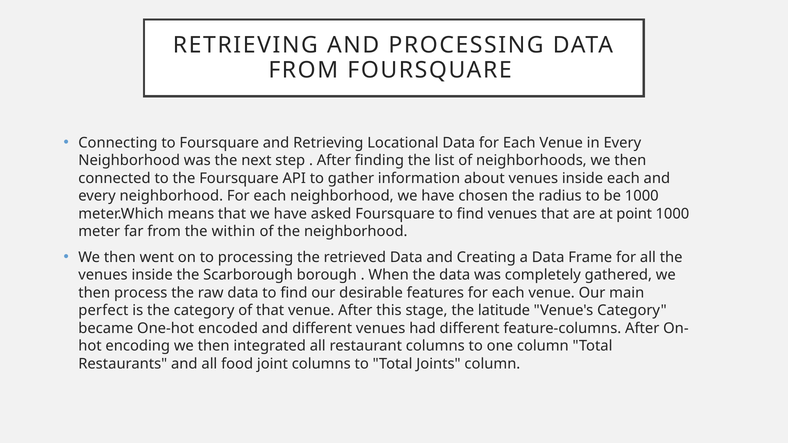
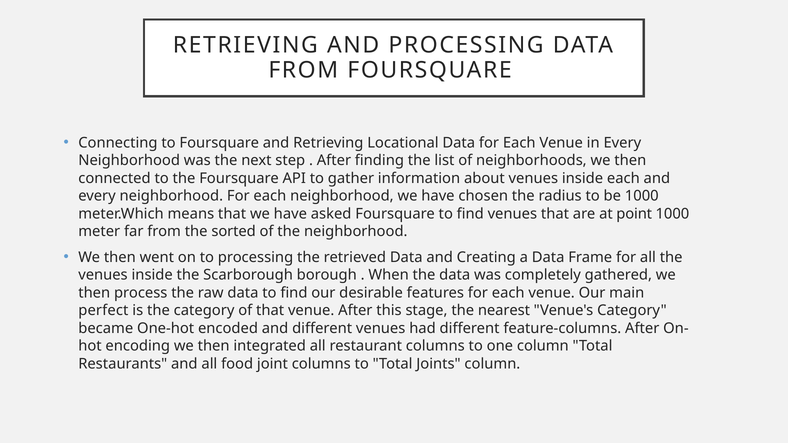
within: within -> sorted
latitude: latitude -> nearest
